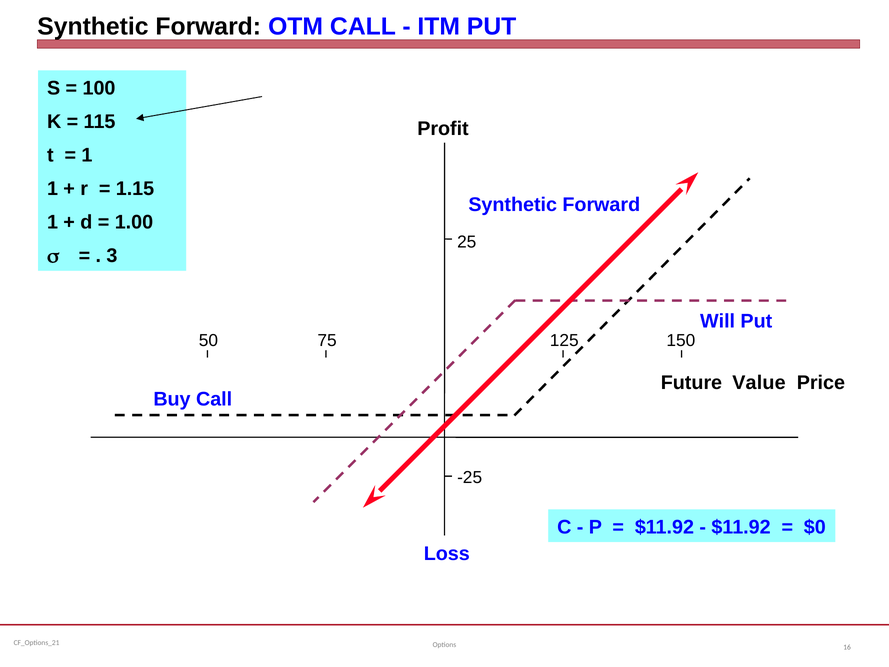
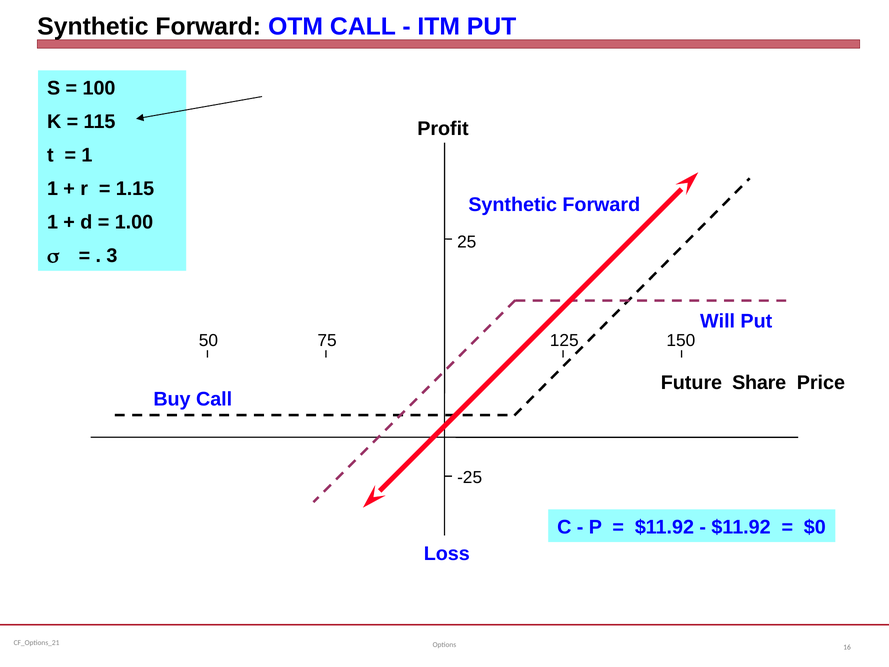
Value: Value -> Share
